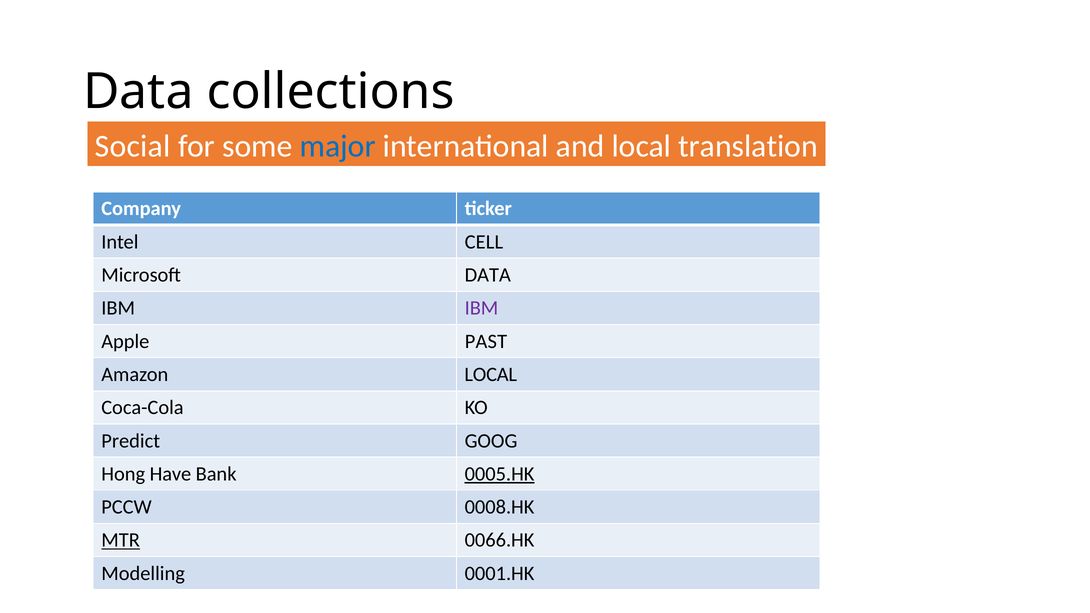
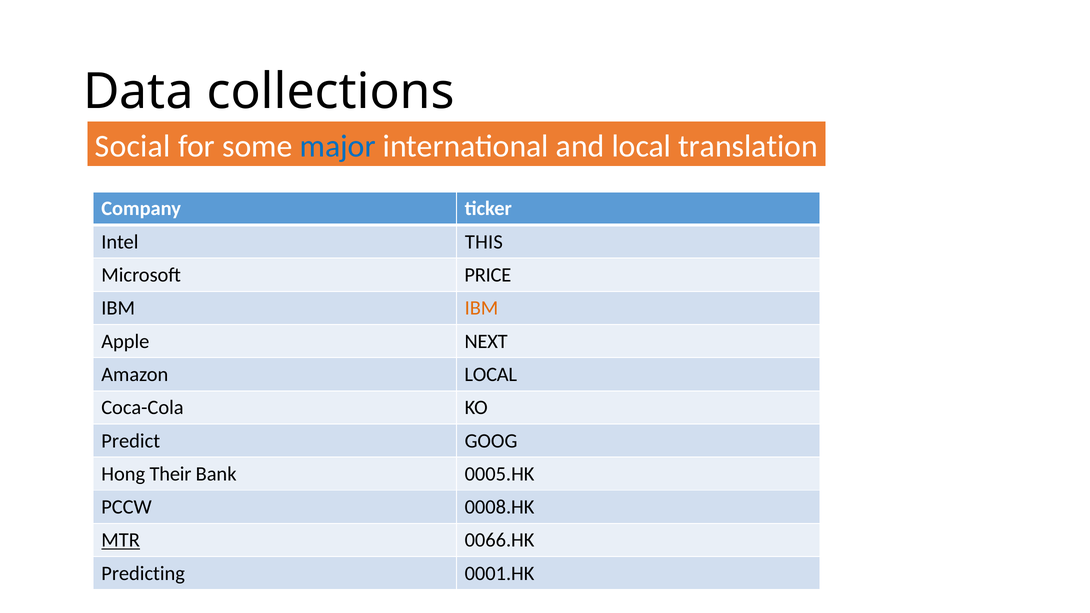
CELL: CELL -> THIS
Microsoft DATA: DATA -> PRICE
IBM at (481, 308) colour: purple -> orange
PAST: PAST -> NEXT
Have: Have -> Their
0005.HK underline: present -> none
Modelling: Modelling -> Predicting
